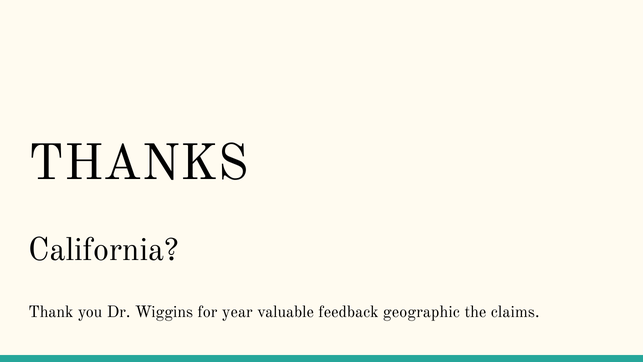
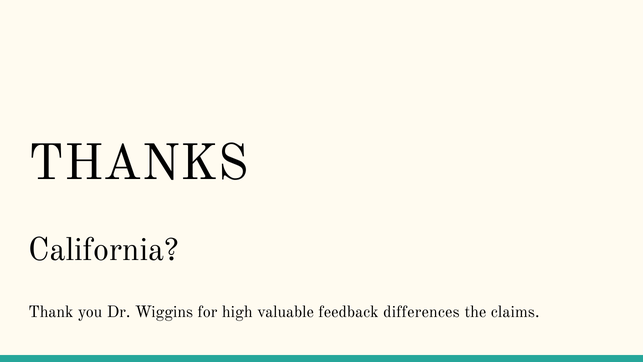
year: year -> high
geographic: geographic -> differences
